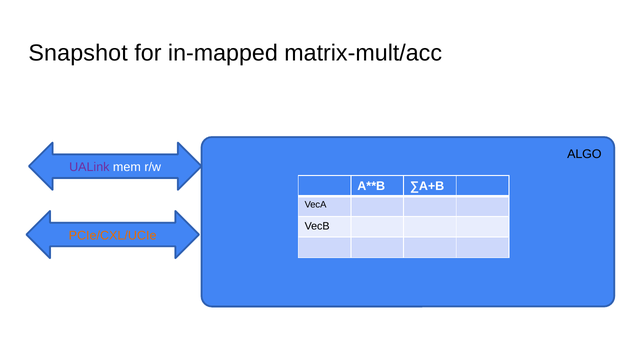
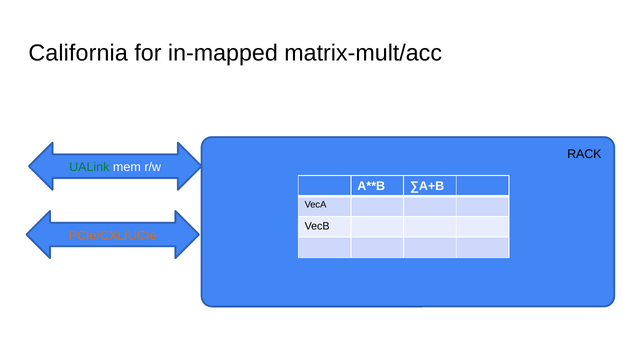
Snapshot: Snapshot -> California
ALGO: ALGO -> RACK
UALink colour: purple -> green
